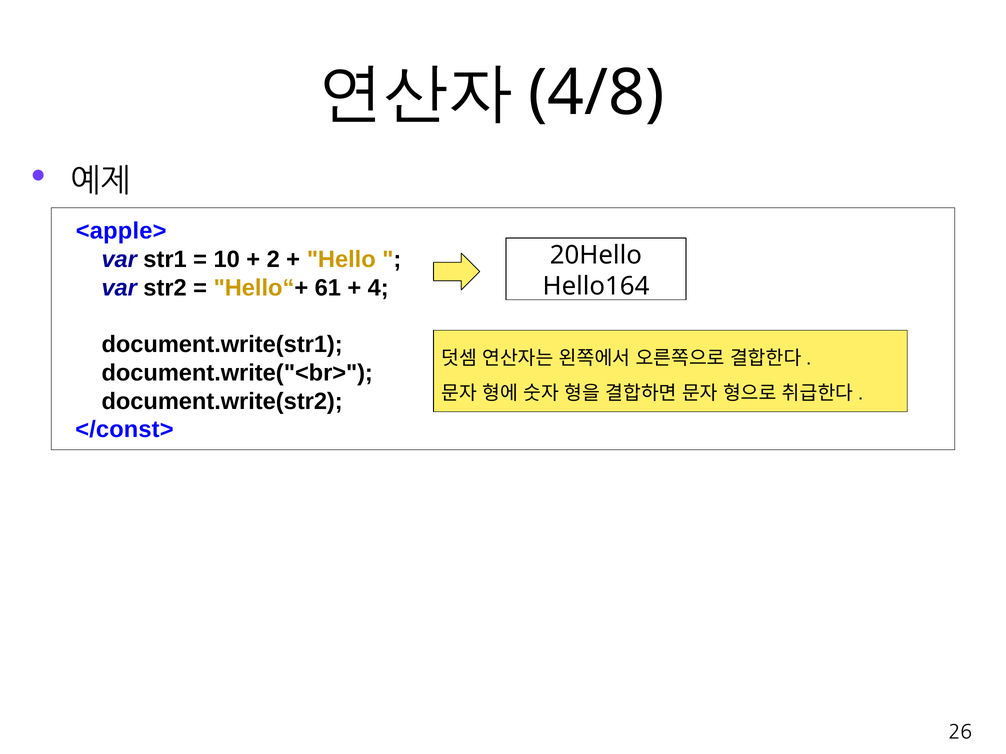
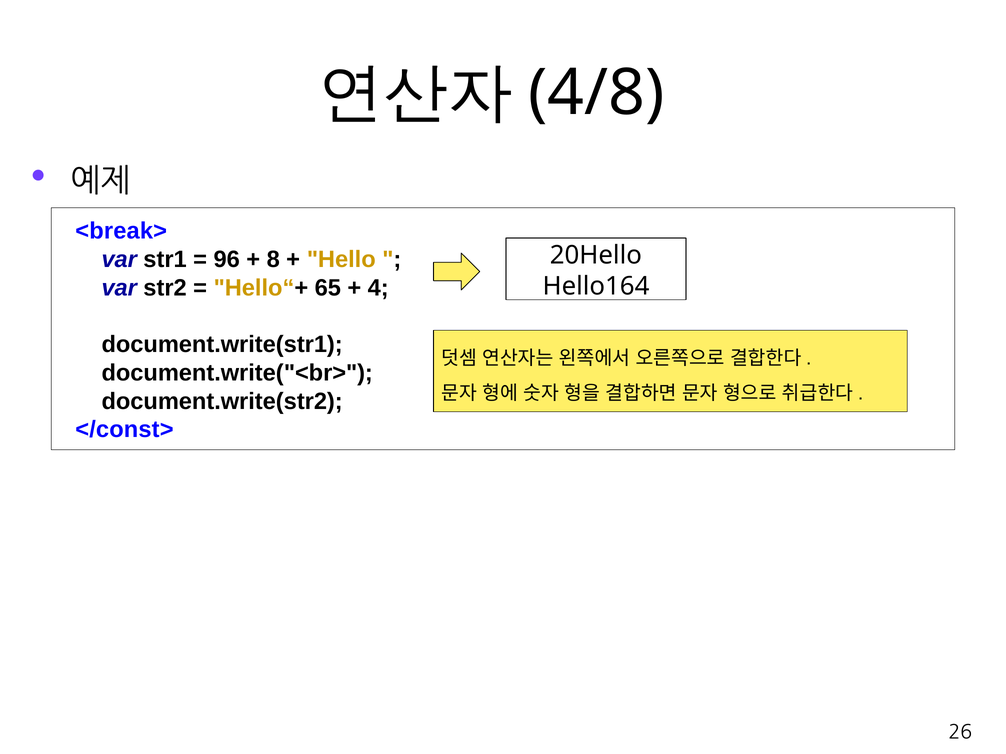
<apple>: <apple> -> <break>
10: 10 -> 96
2: 2 -> 8
61: 61 -> 65
